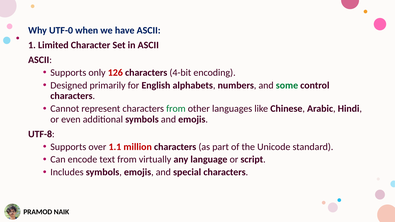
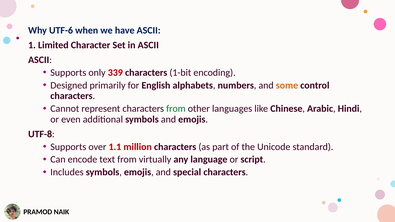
UTF-0: UTF-0 -> UTF-6
126: 126 -> 339
4-bit: 4-bit -> 1-bit
some colour: green -> orange
